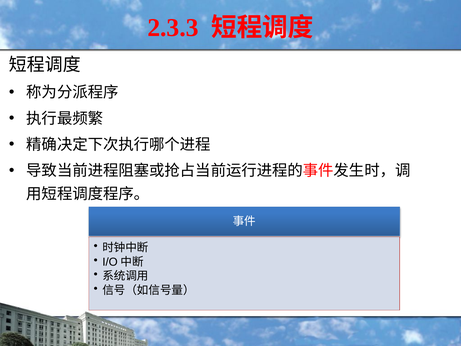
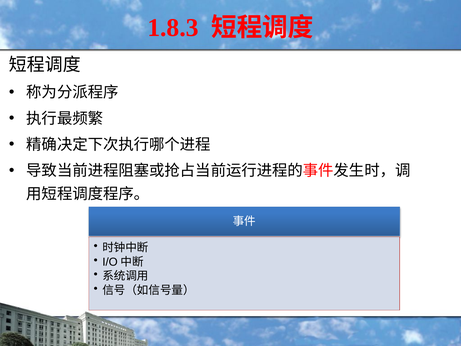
2.3.3: 2.3.3 -> 1.8.3
